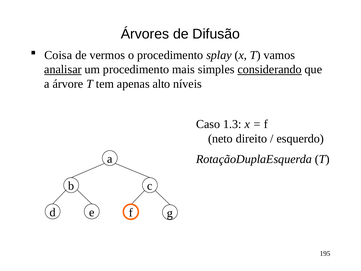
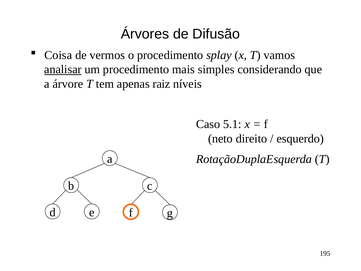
considerando underline: present -> none
alto: alto -> raiz
1.3: 1.3 -> 5.1
